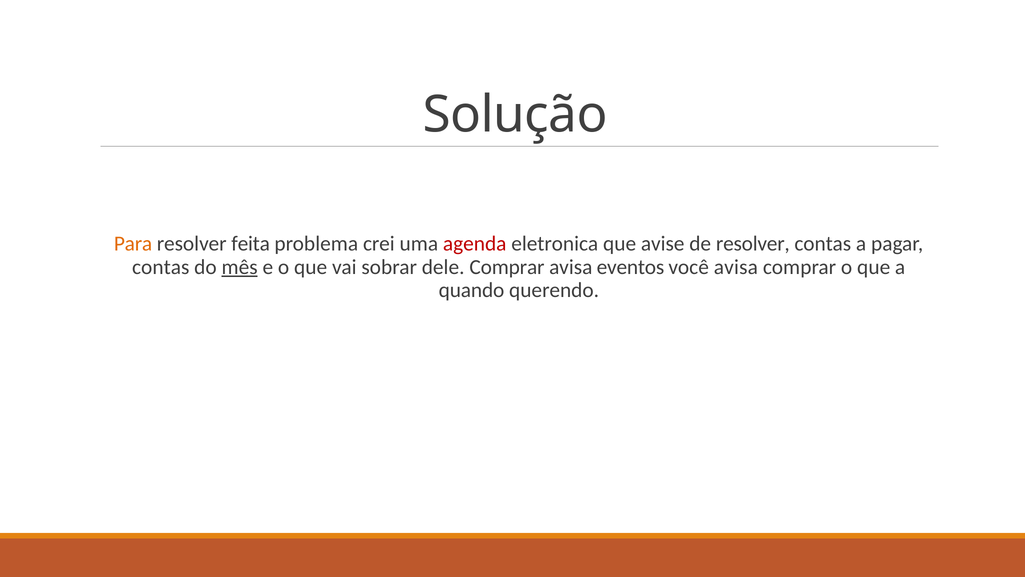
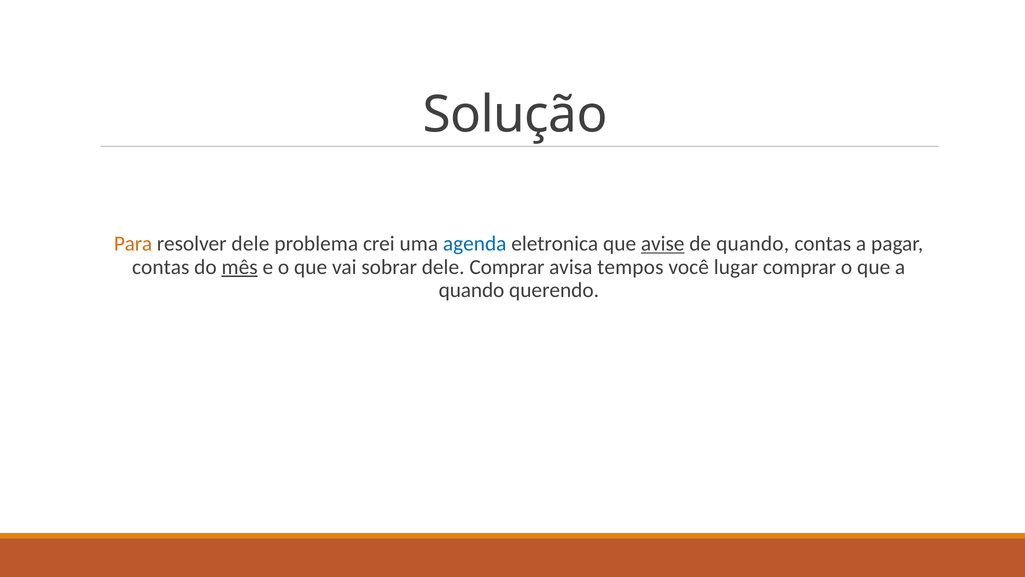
resolver feita: feita -> dele
agenda colour: red -> blue
avise underline: none -> present
de resolver: resolver -> quando
eventos: eventos -> tempos
você avisa: avisa -> lugar
